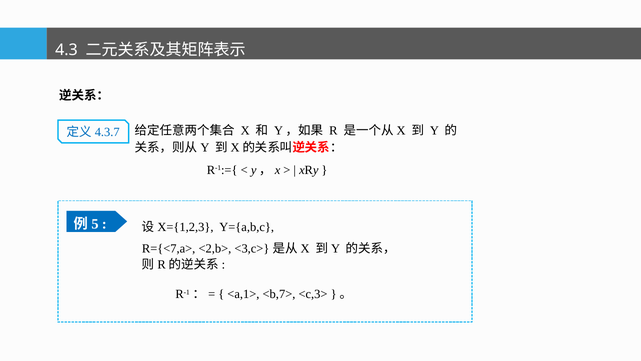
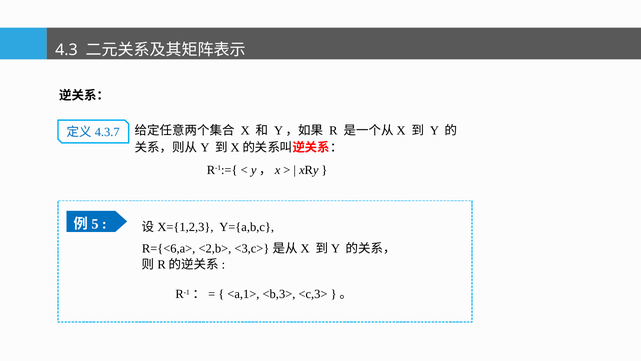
R={<7,a>: R={<7,a> -> R={<6,a>
<b,7>: <b,7> -> <b,3>
